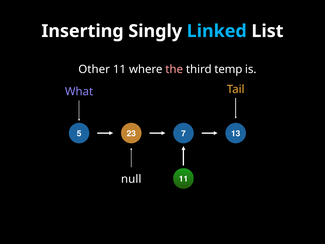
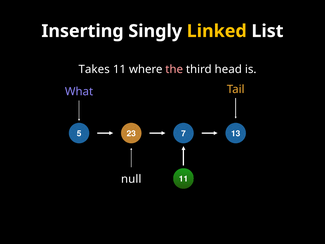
Linked colour: light blue -> yellow
Other: Other -> Takes
temp: temp -> head
